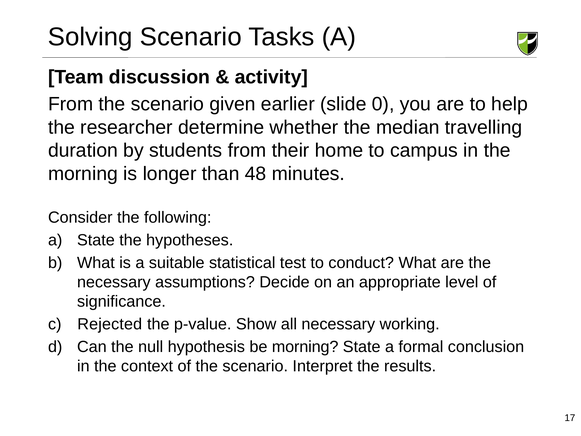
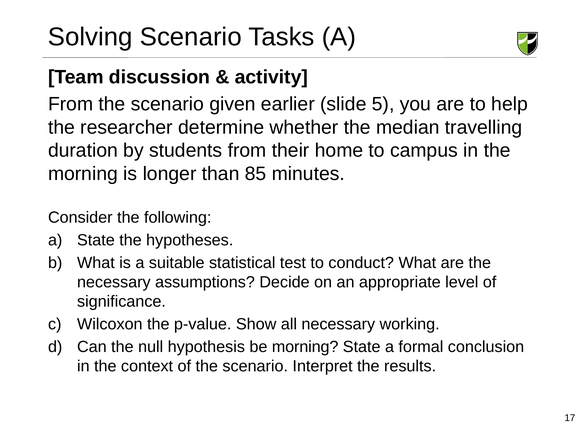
0: 0 -> 5
48: 48 -> 85
Rejected: Rejected -> Wilcoxon
